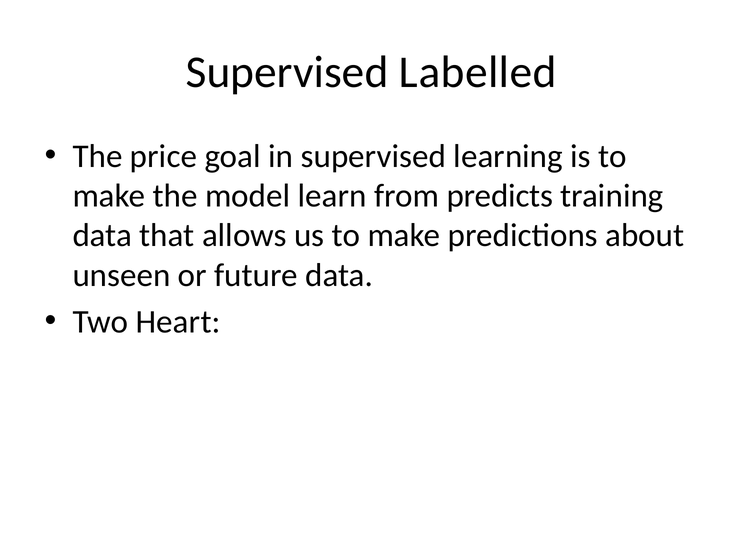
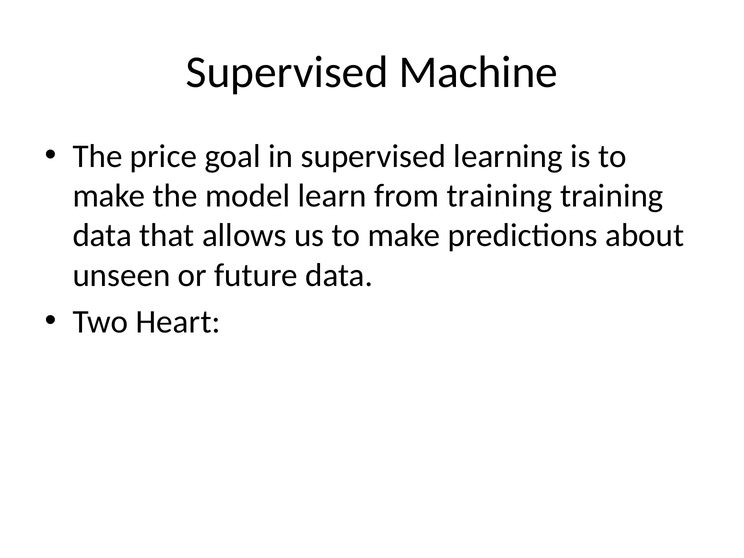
Labelled: Labelled -> Machine
from predicts: predicts -> training
